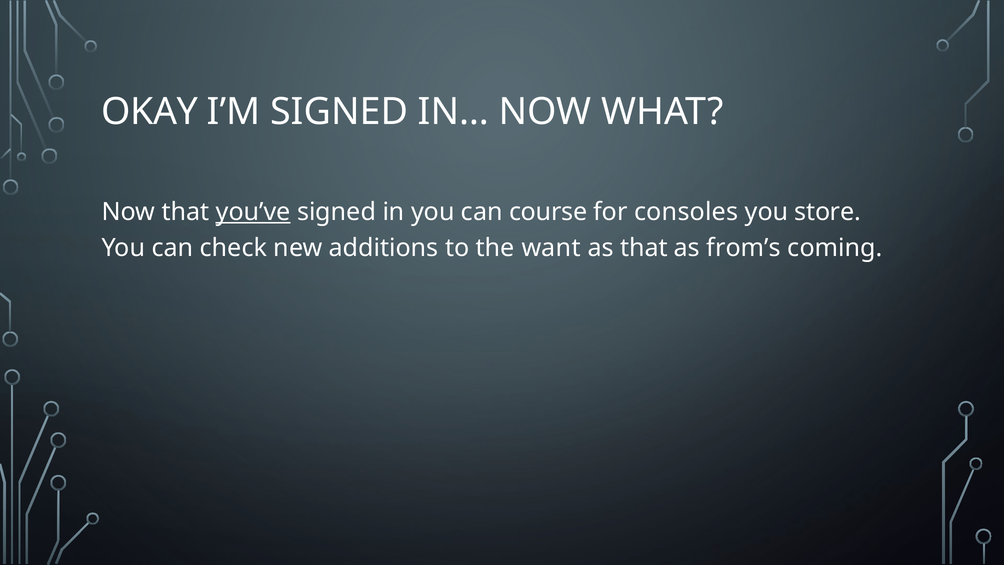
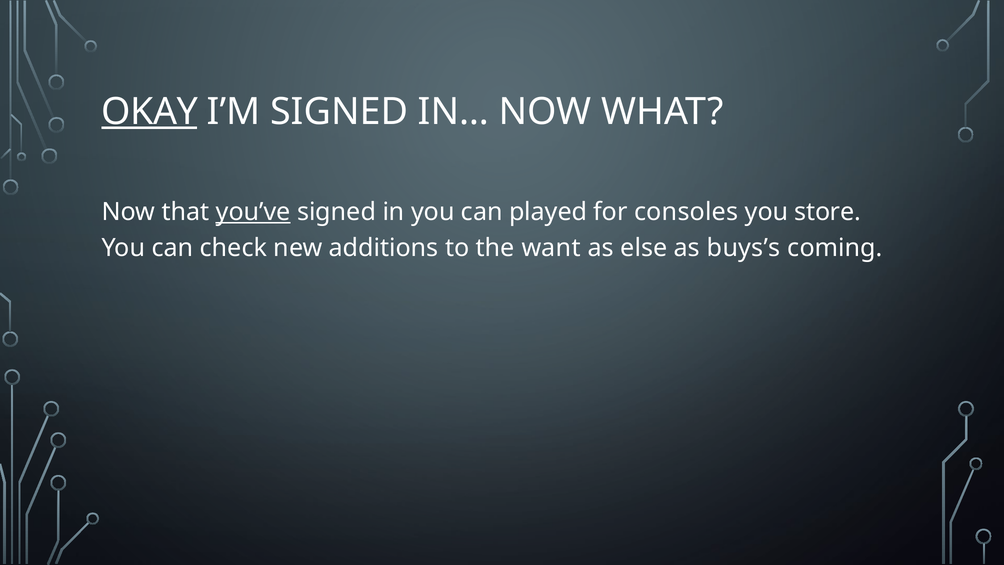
OKAY underline: none -> present
course: course -> played
as that: that -> else
from’s: from’s -> buys’s
